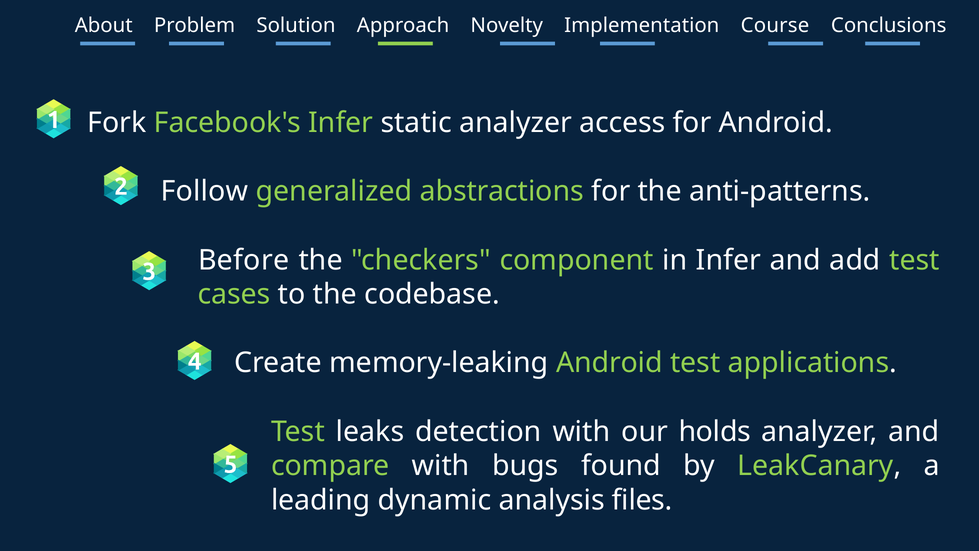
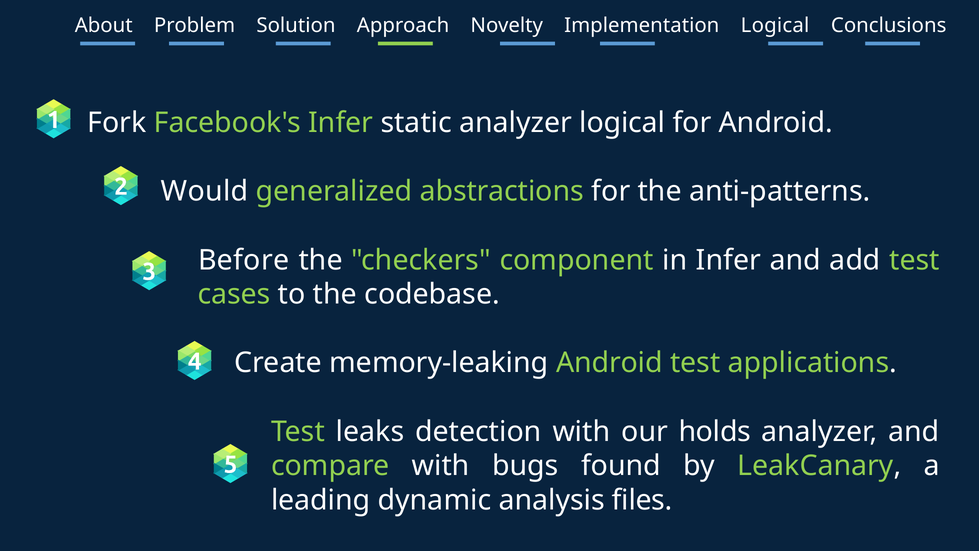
Implementation Course: Course -> Logical
analyzer access: access -> logical
Follow: Follow -> Would
